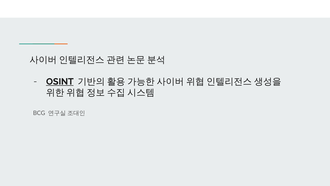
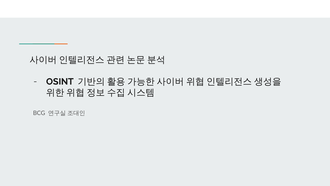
OSINT underline: present -> none
